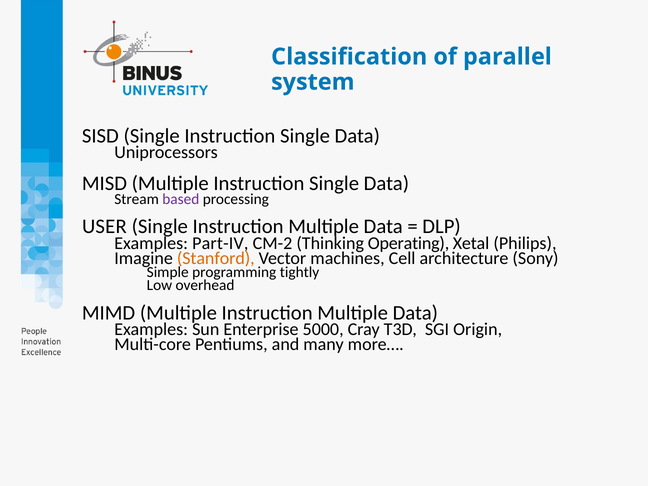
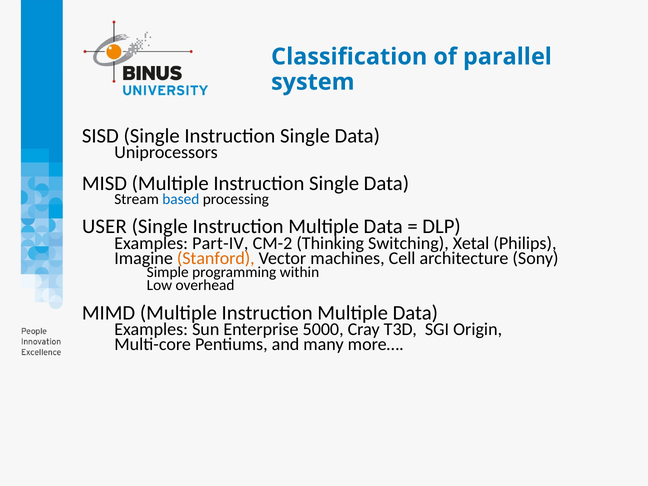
based colour: purple -> blue
Operating: Operating -> Switching
tightly: tightly -> within
